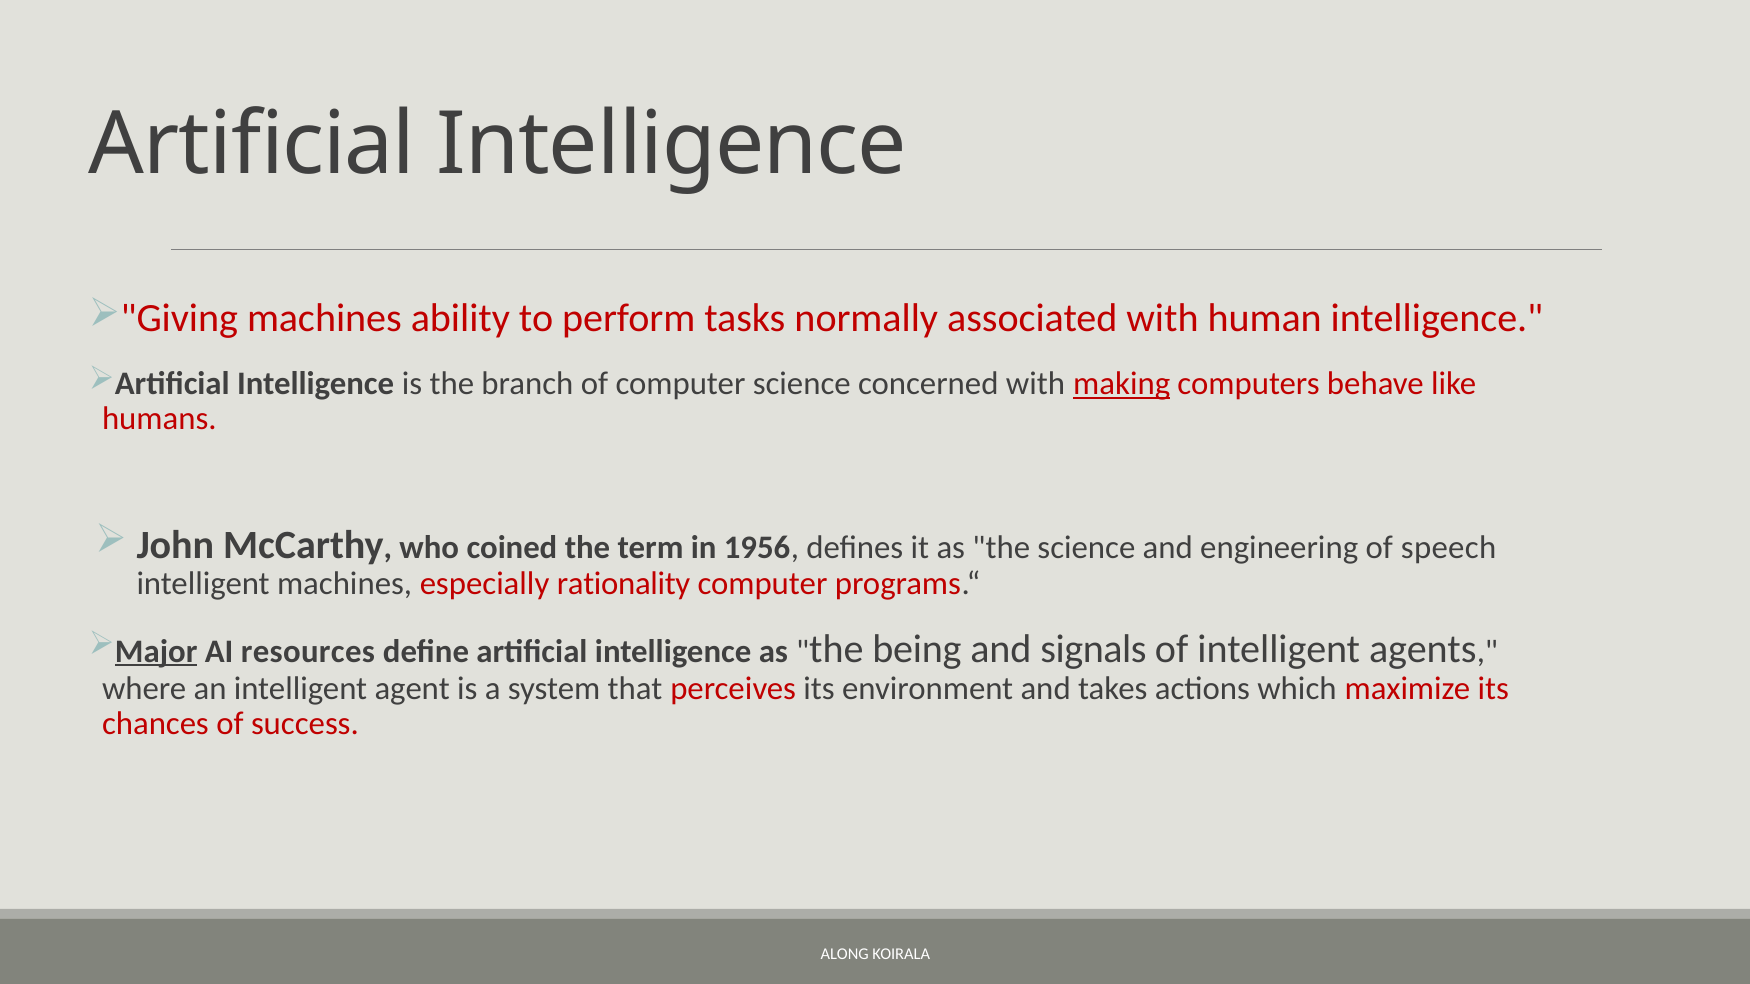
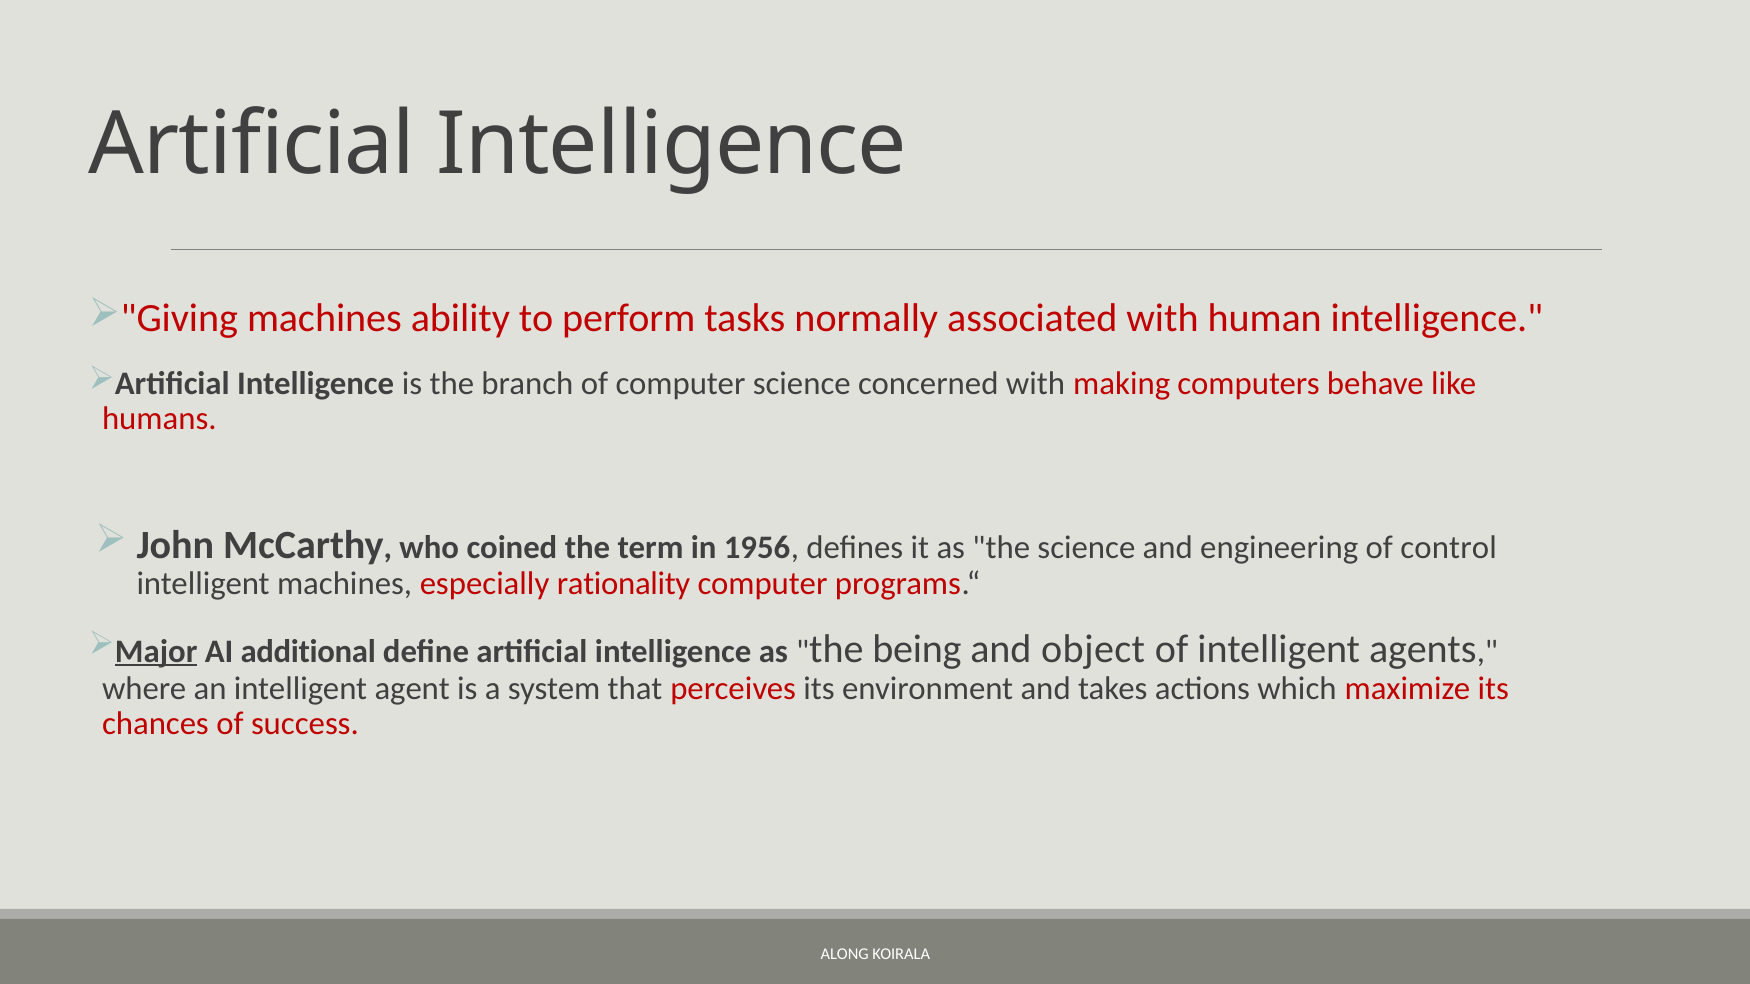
making underline: present -> none
speech: speech -> control
resources: resources -> additional
signals: signals -> object
